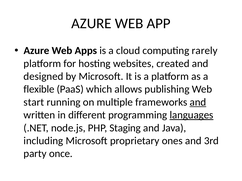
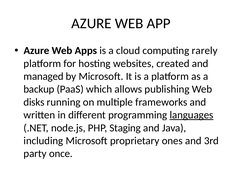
designed: designed -> managed
flexible: flexible -> backup
start: start -> disks
and at (198, 102) underline: present -> none
